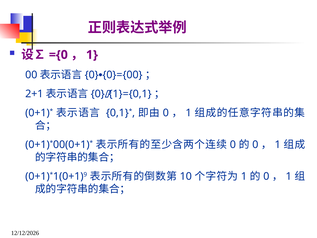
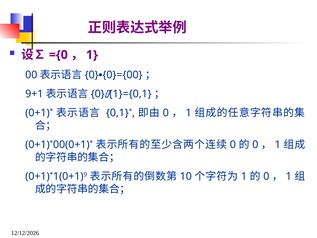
2+1: 2+1 -> 9+1
